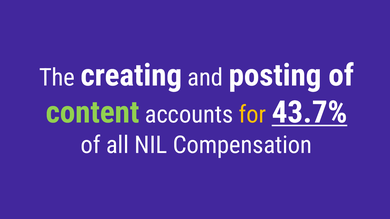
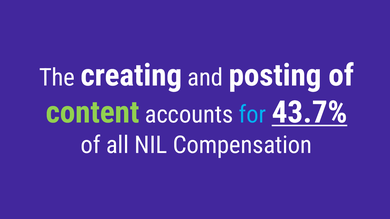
for colour: yellow -> light blue
